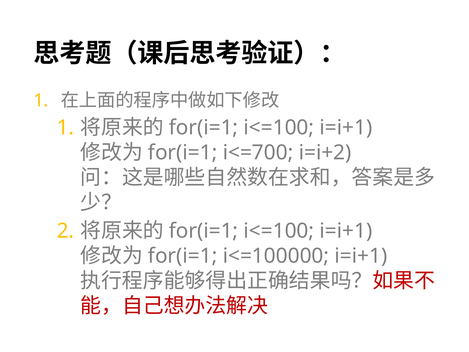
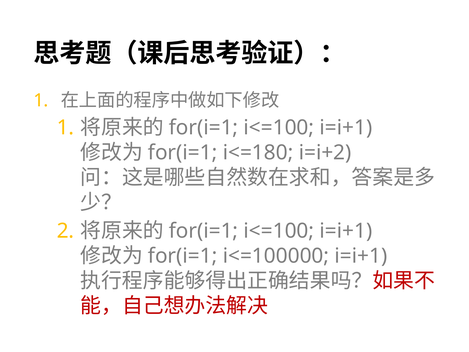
i<=700: i<=700 -> i<=180
